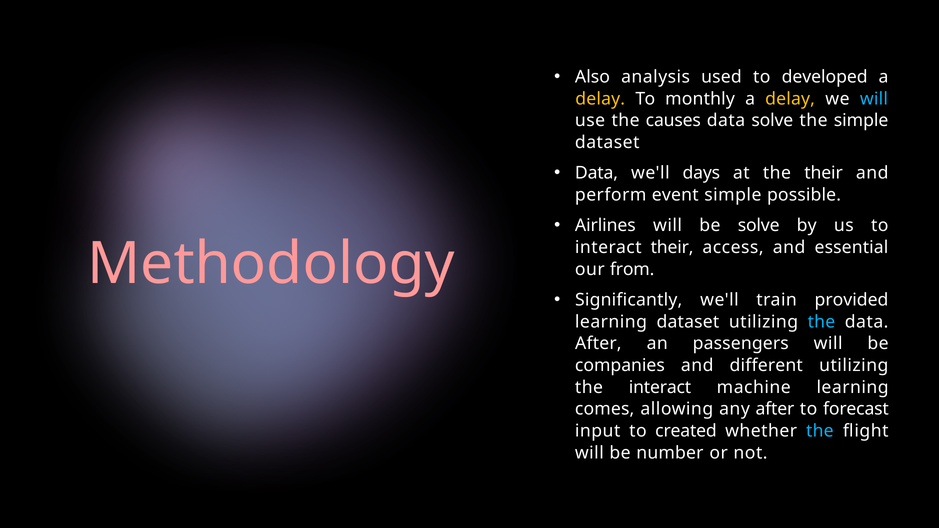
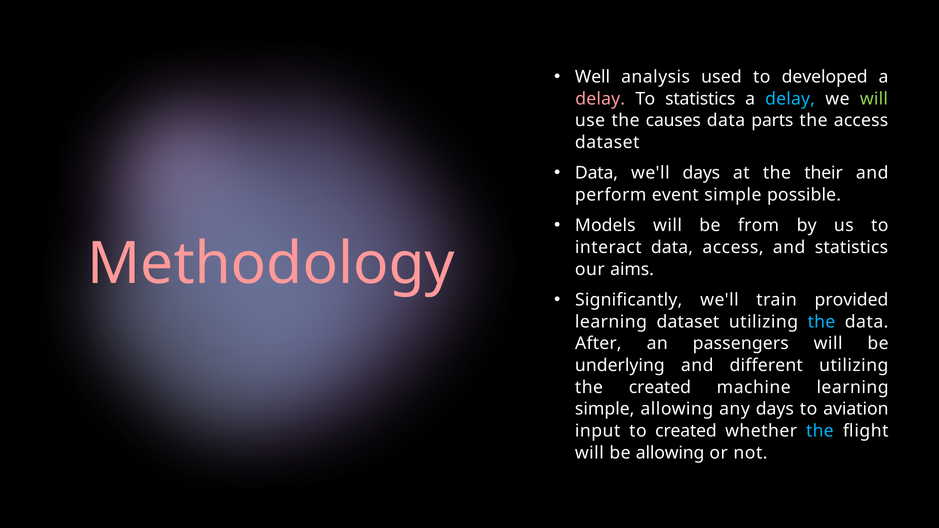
Also: Also -> Well
delay at (600, 99) colour: yellow -> pink
To monthly: monthly -> statistics
delay at (790, 99) colour: yellow -> light blue
will at (874, 99) colour: light blue -> light green
data solve: solve -> parts
the simple: simple -> access
Airlines: Airlines -> Models
be solve: solve -> from
interact their: their -> data
and essential: essential -> statistics
from: from -> aims
companies: companies -> underlying
the interact: interact -> created
comes at (605, 409): comes -> simple
any after: after -> days
forecast: forecast -> aviation
be number: number -> allowing
